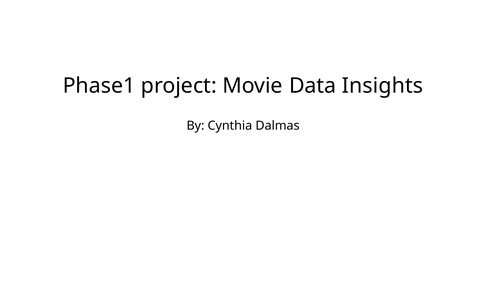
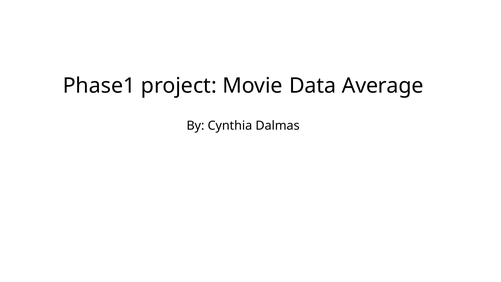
Insights: Insights -> Average
